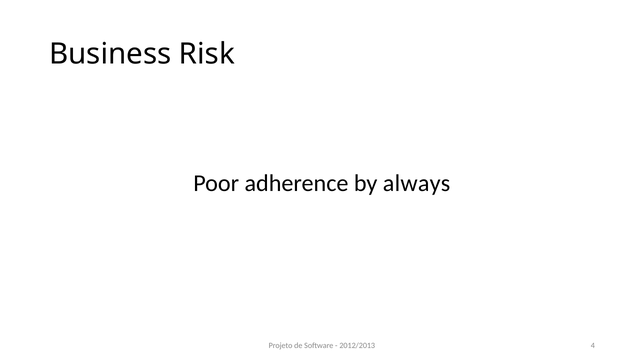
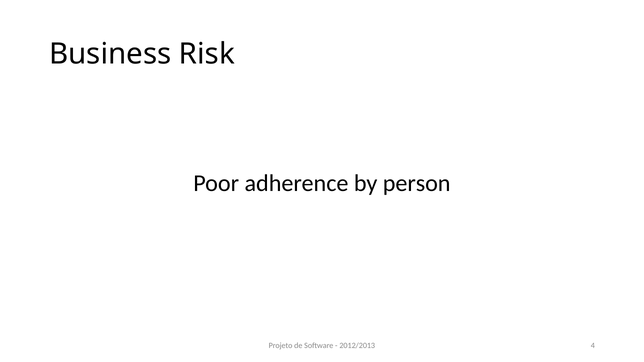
always: always -> person
